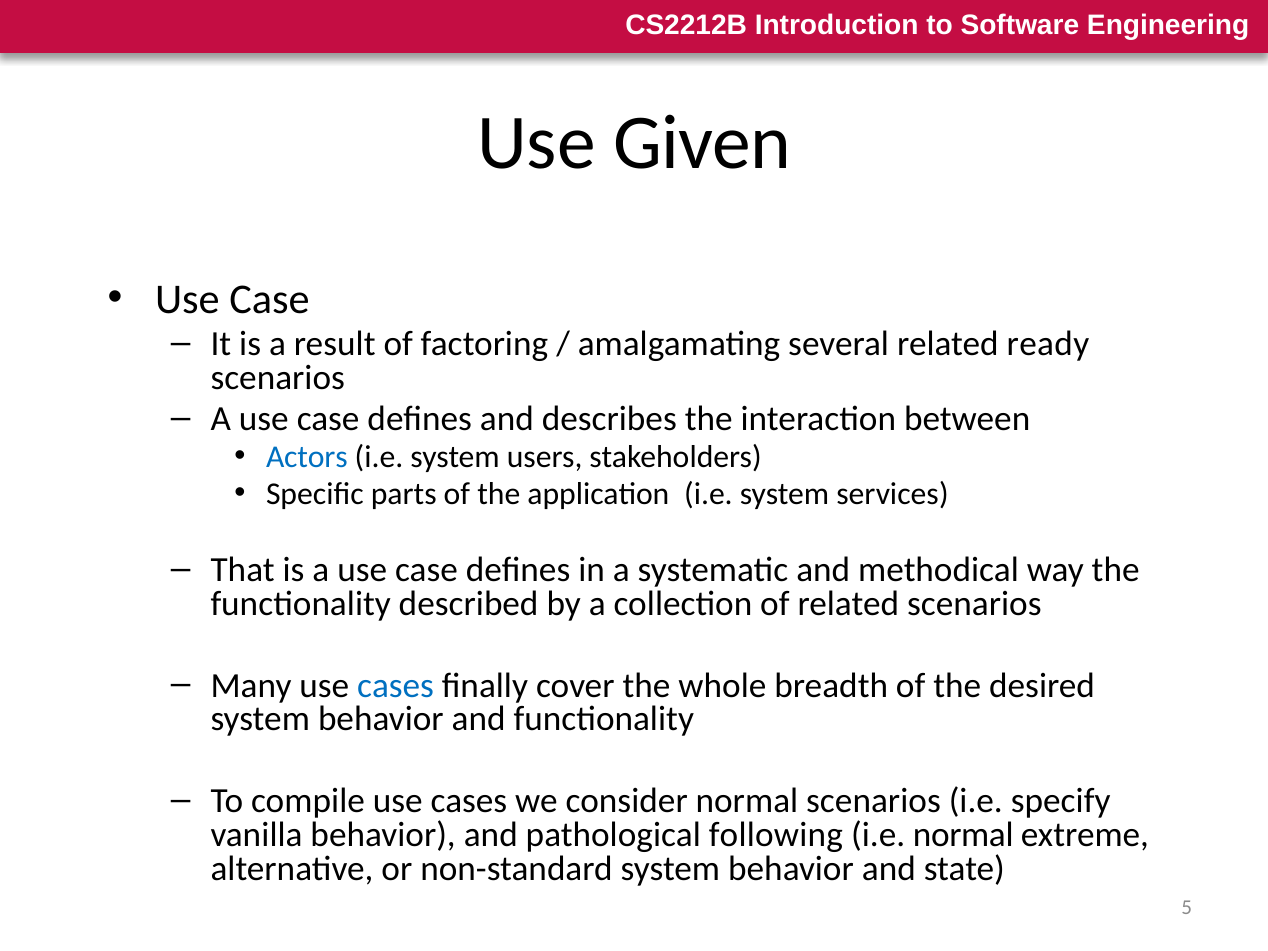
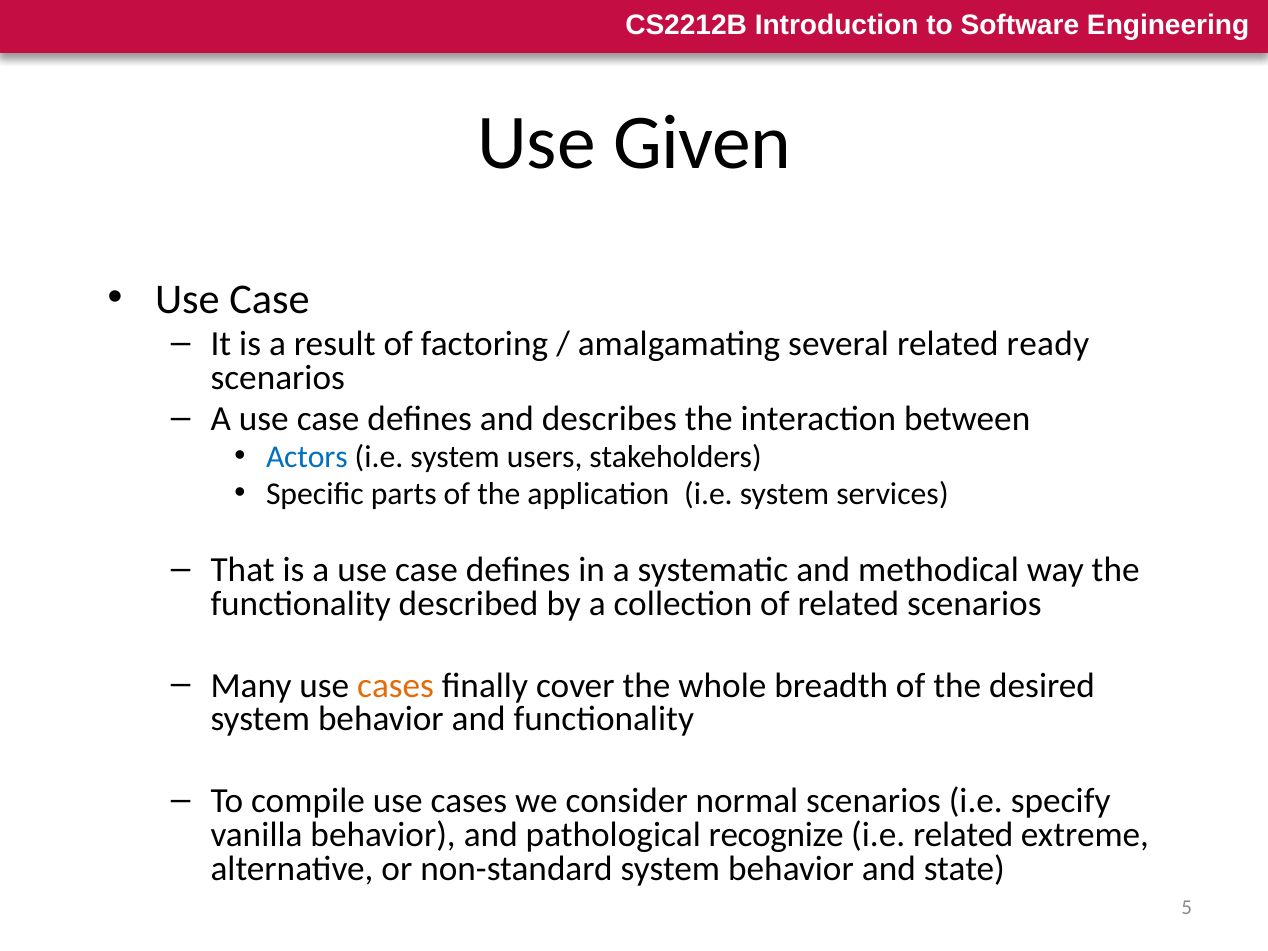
cases at (396, 686) colour: blue -> orange
following: following -> recognize
i.e normal: normal -> related
